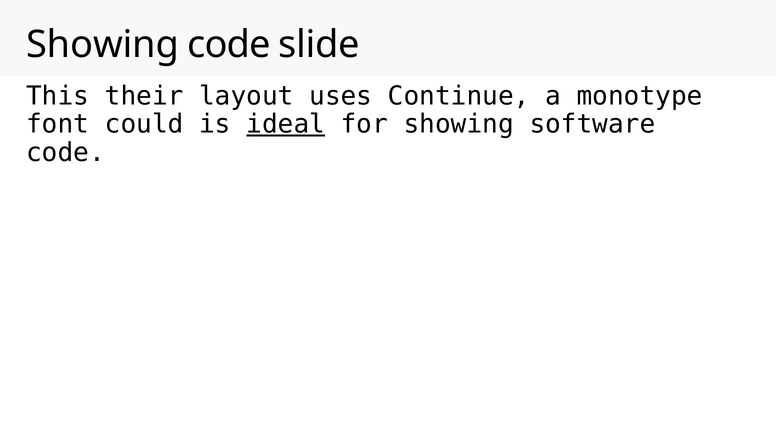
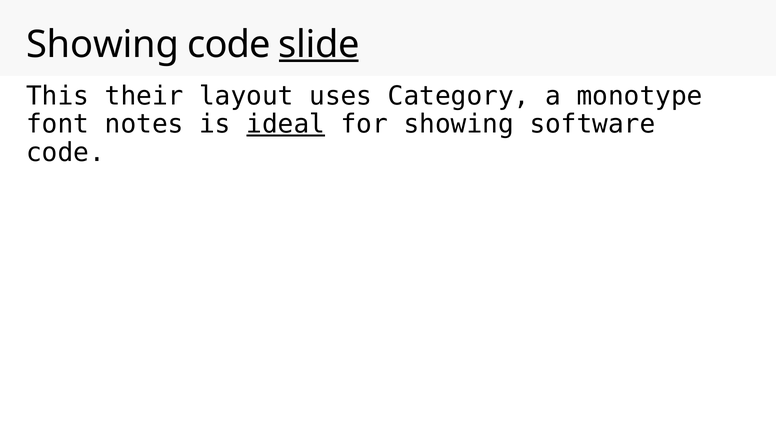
slide underline: none -> present
Continue: Continue -> Category
could: could -> notes
